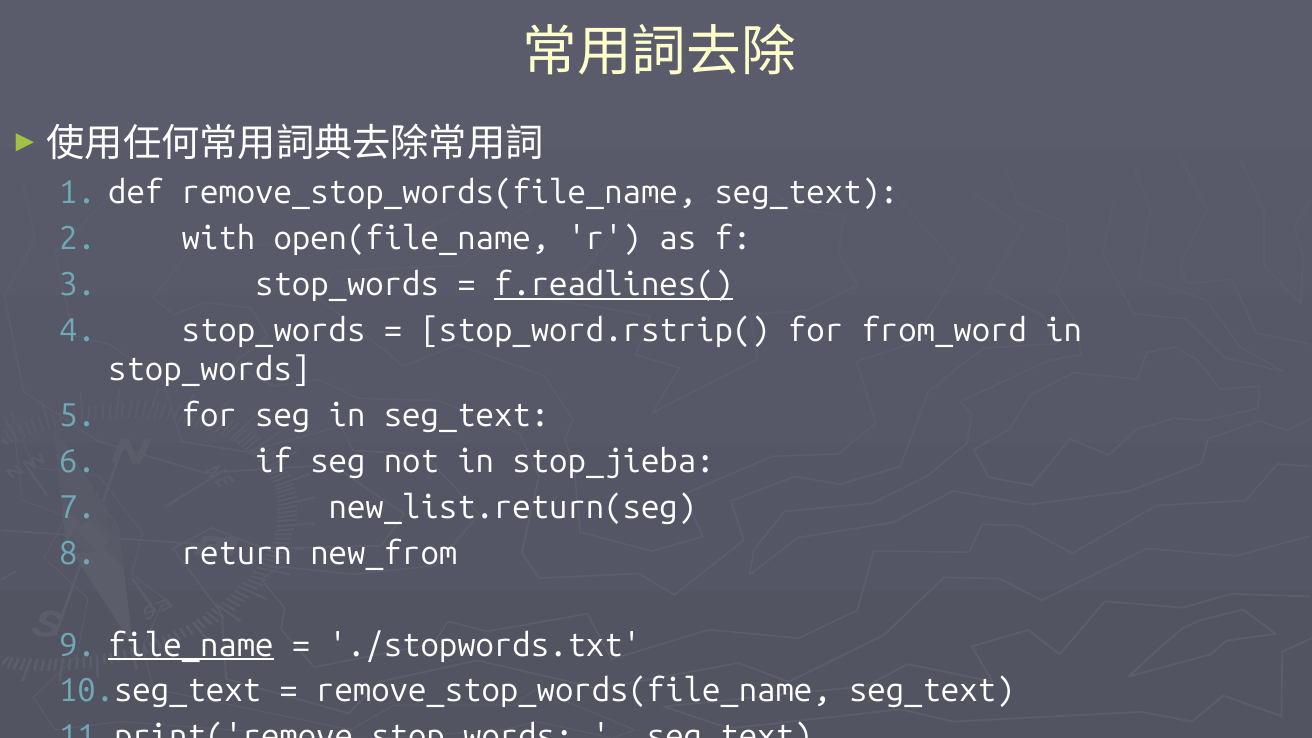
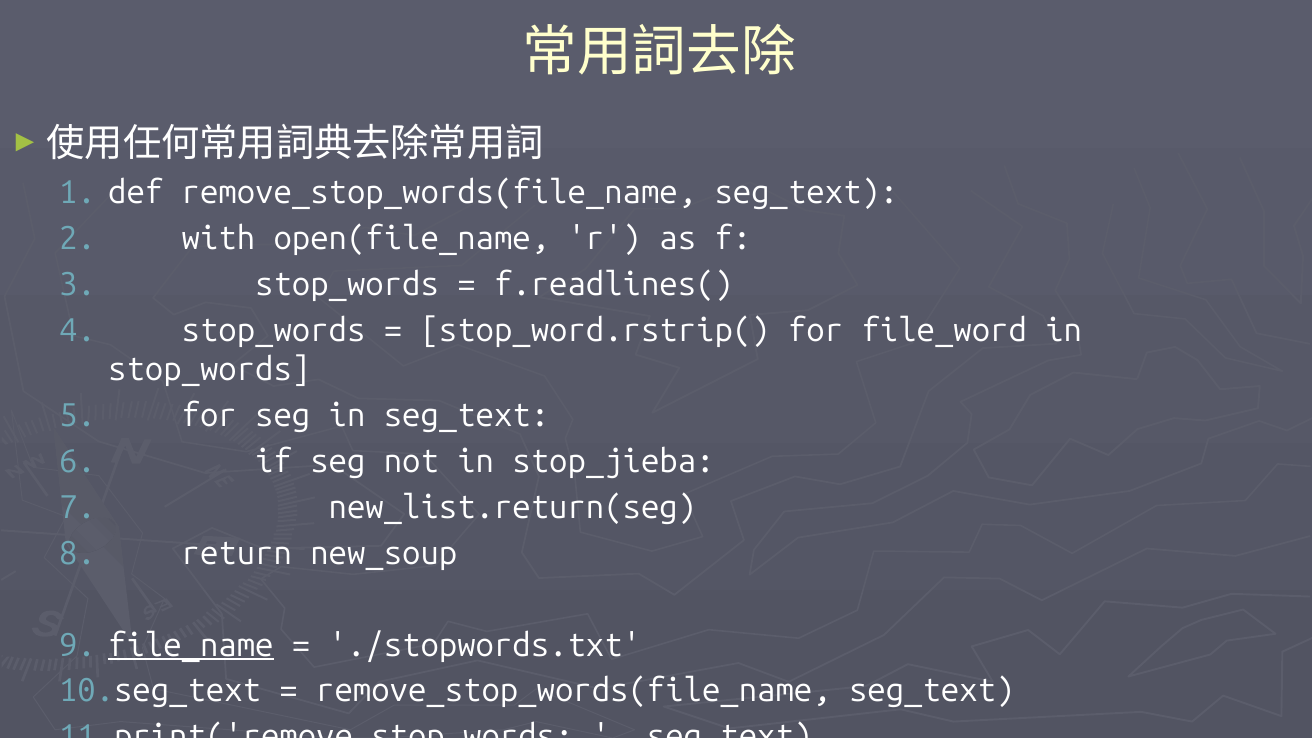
f.readlines( underline: present -> none
from_word: from_word -> file_word
new_from: new_from -> new_soup
